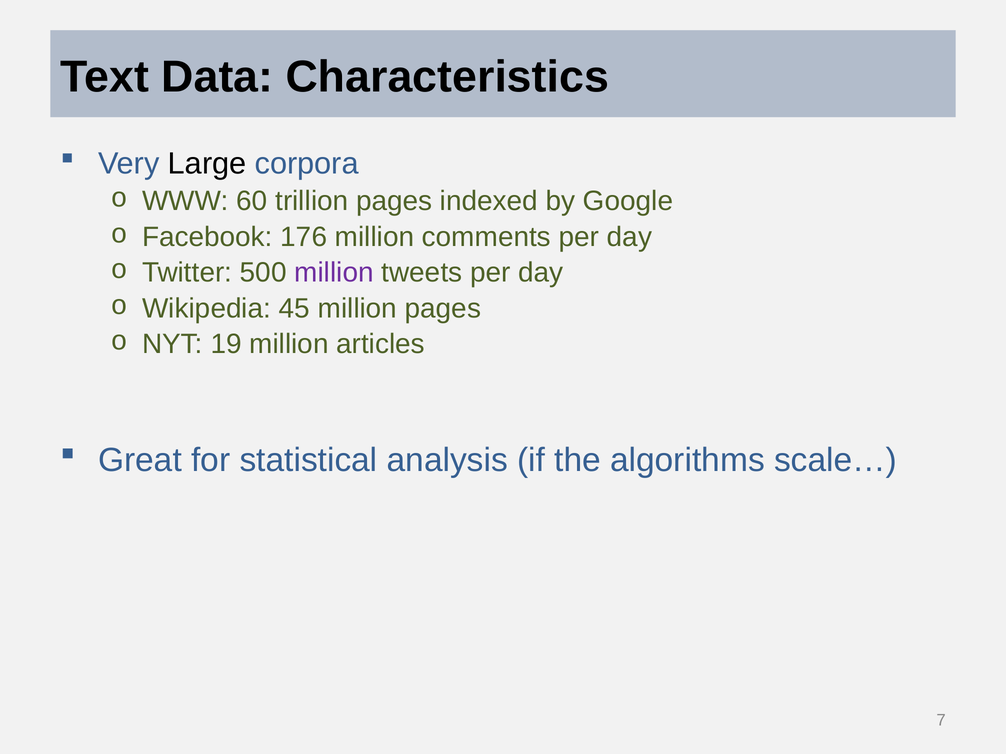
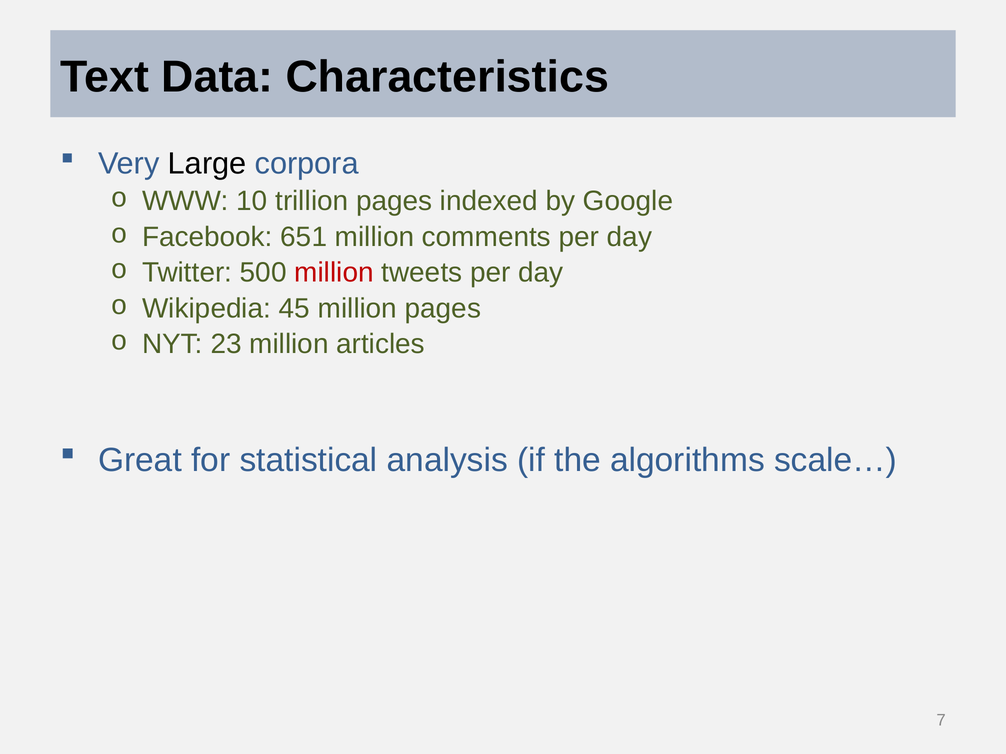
60: 60 -> 10
176: 176 -> 651
million at (334, 273) colour: purple -> red
19: 19 -> 23
